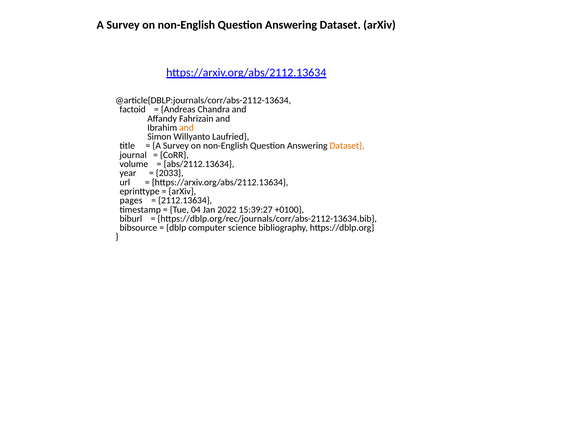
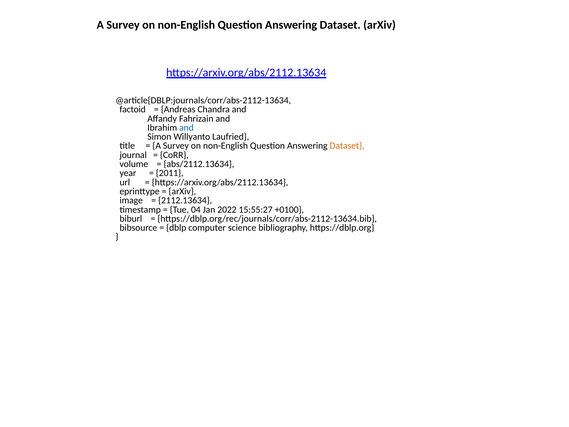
and at (186, 128) colour: orange -> blue
2033: 2033 -> 2011
pages: pages -> image
15:39:27: 15:39:27 -> 15:55:27
